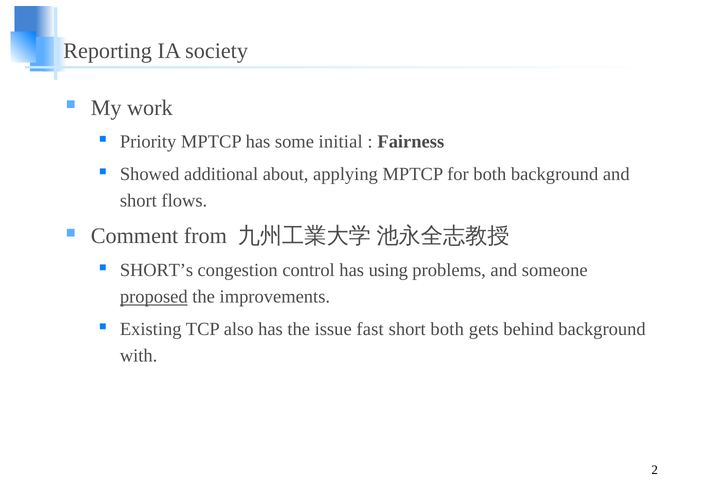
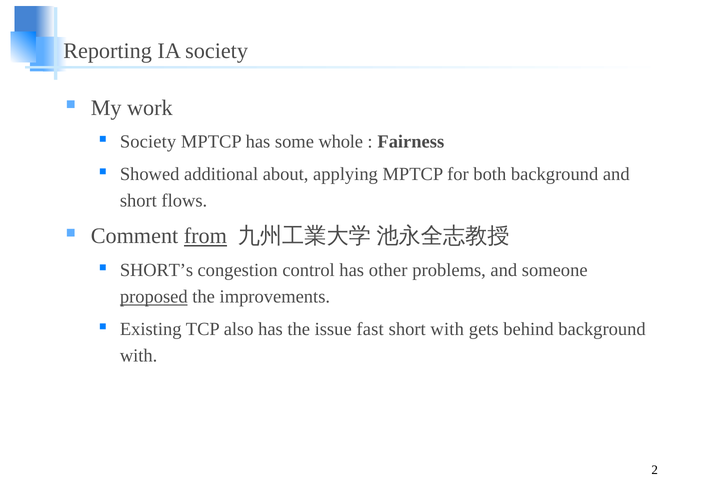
Priority at (148, 142): Priority -> Society
initial: initial -> whole
from underline: none -> present
using: using -> other
short both: both -> with
